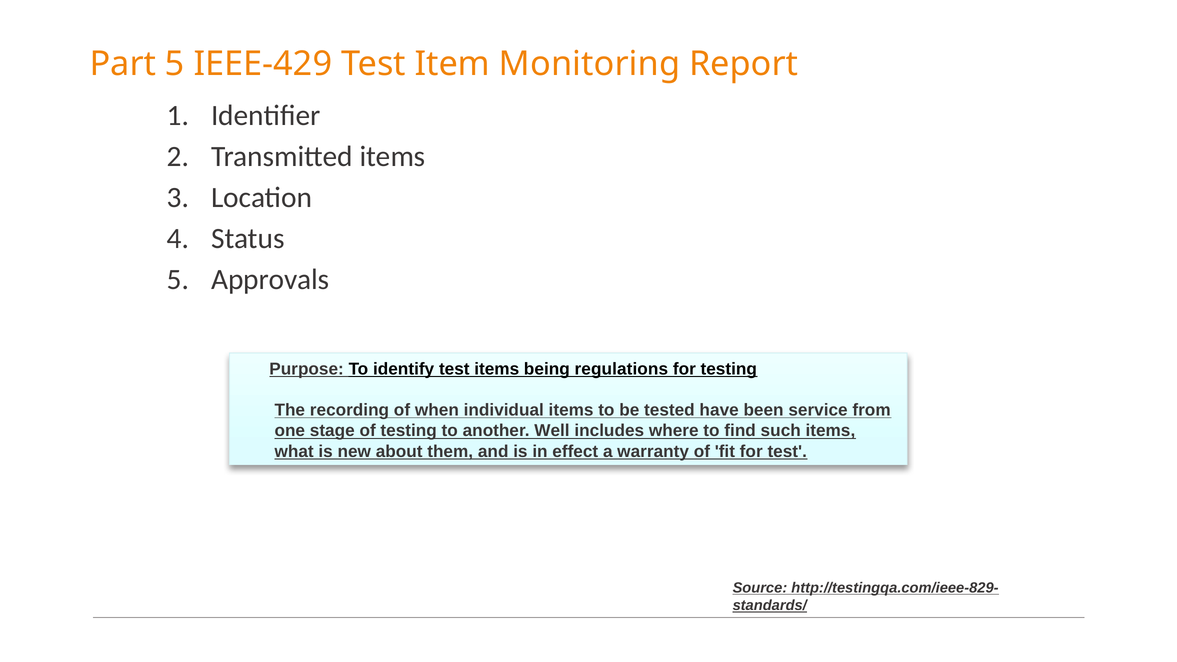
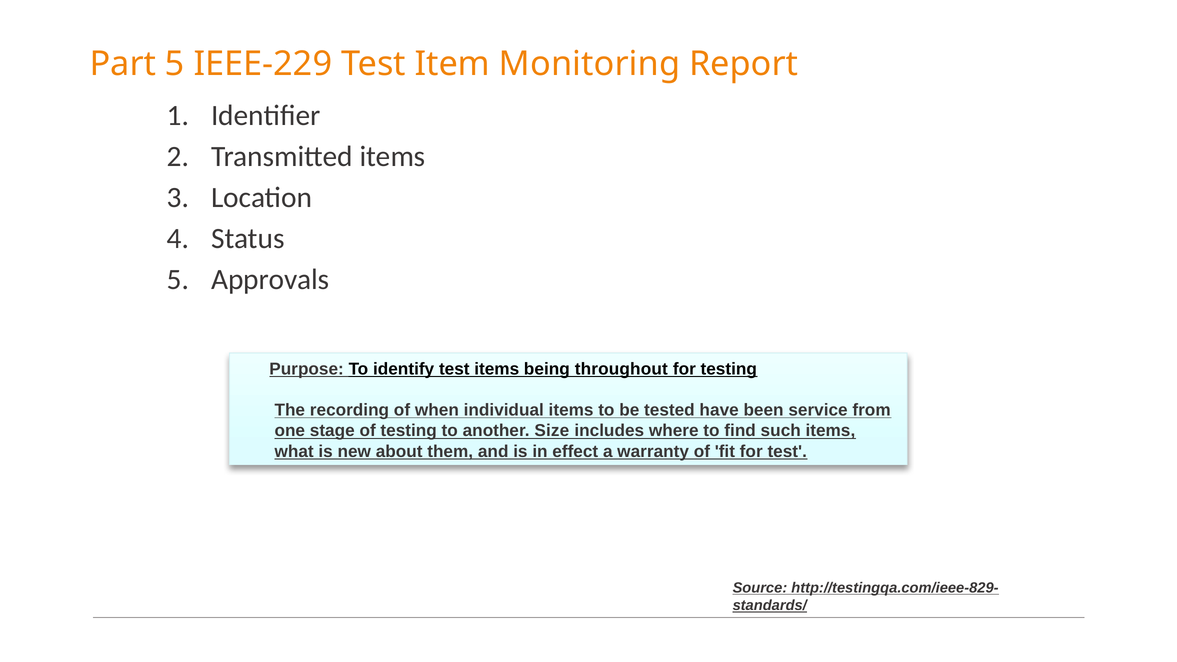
IEEE-429: IEEE-429 -> IEEE-229
regulations: regulations -> throughout
Well: Well -> Size
